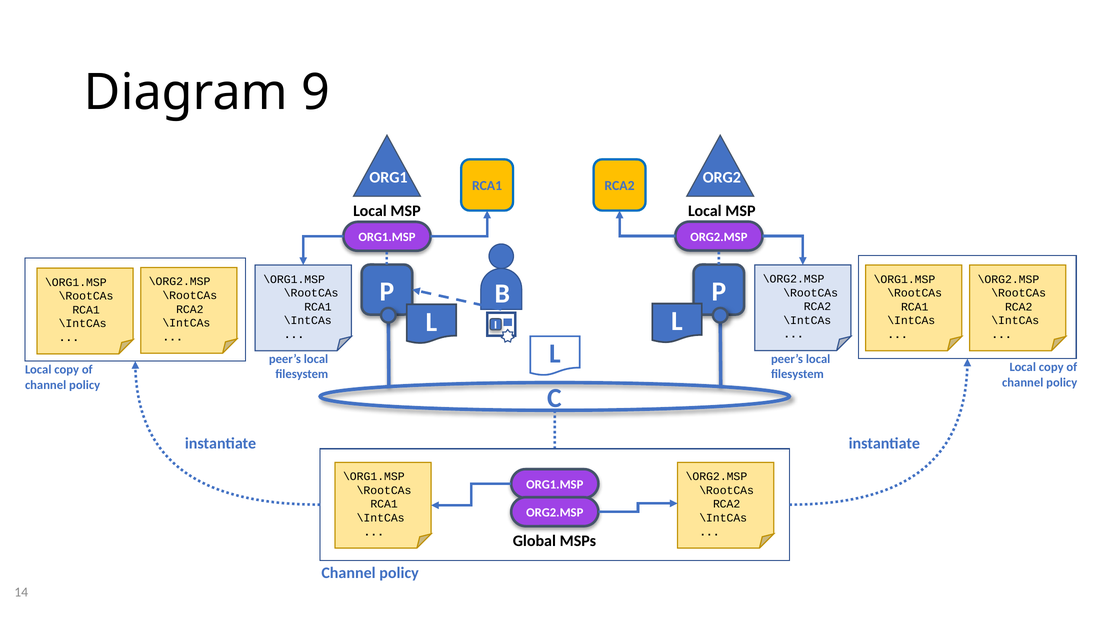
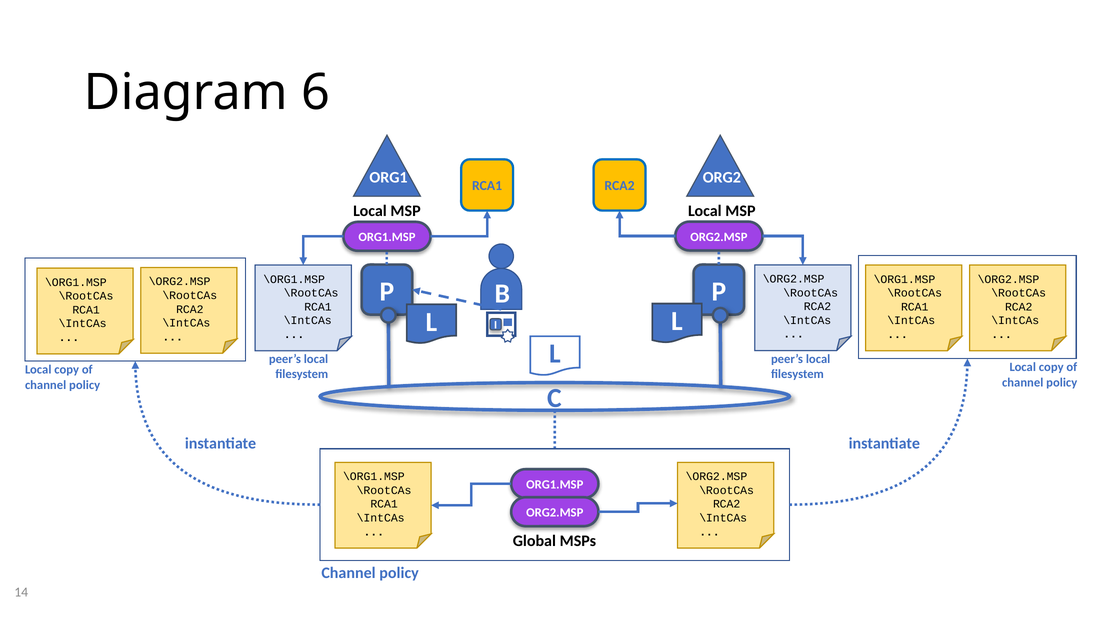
9: 9 -> 6
